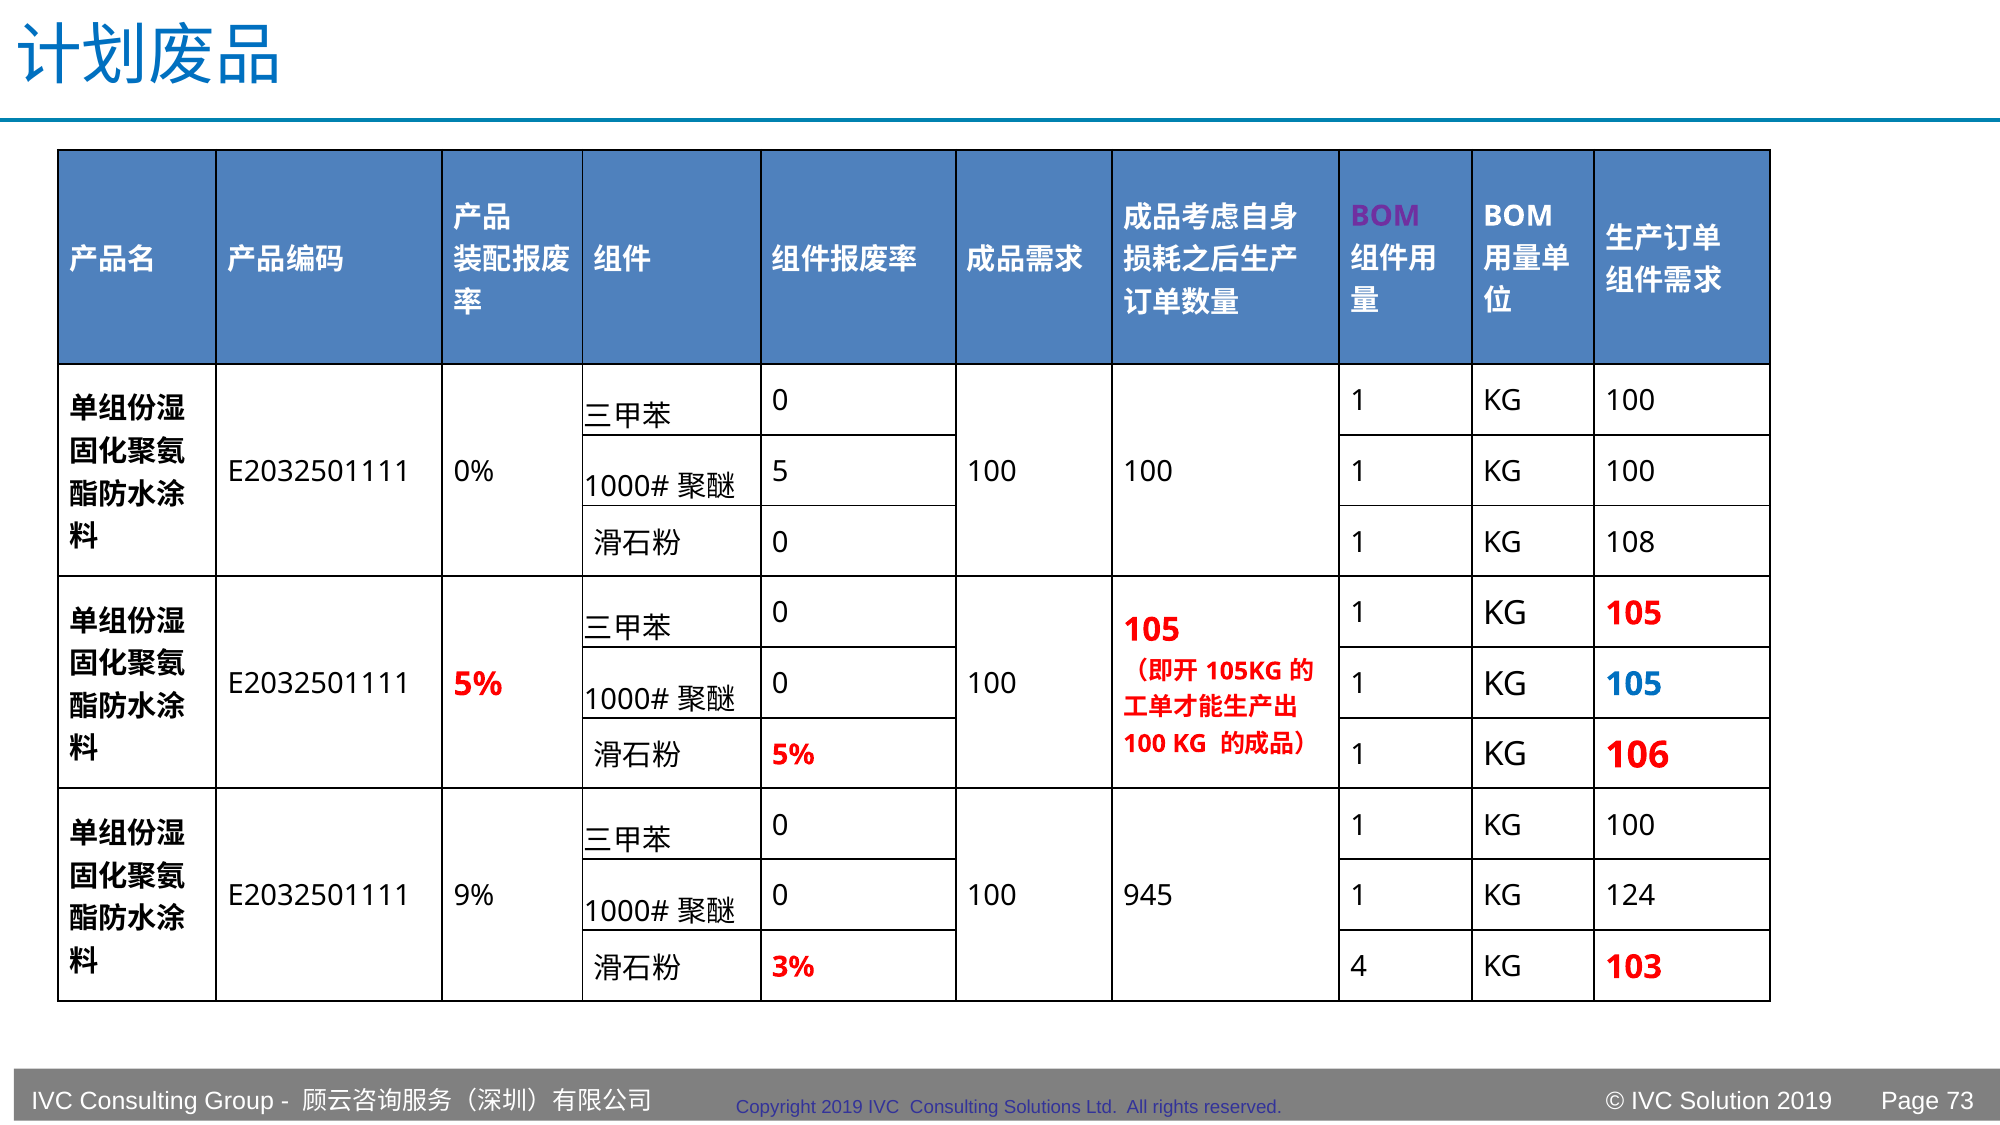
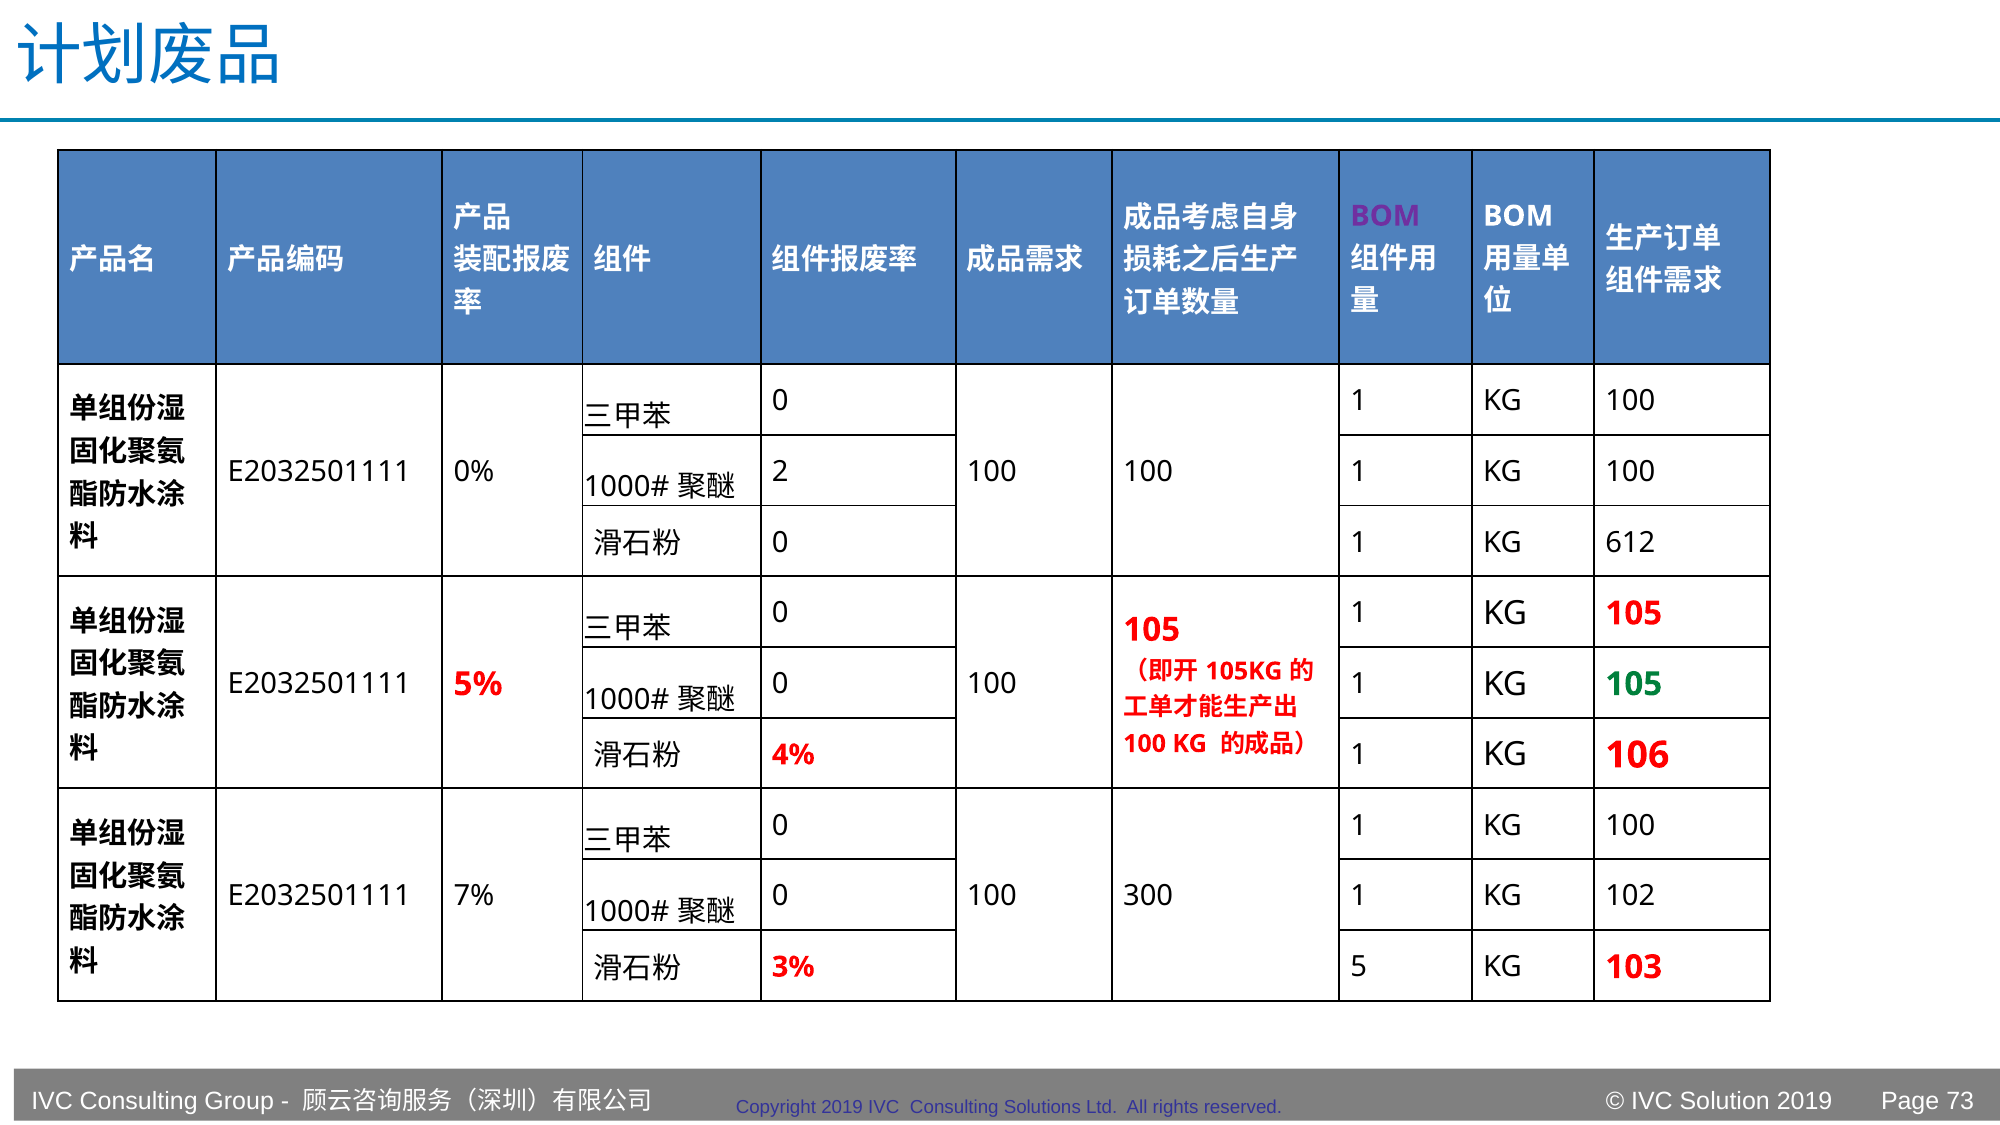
5: 5 -> 2
108: 108 -> 612
105 at (1634, 684) colour: blue -> green
5% at (793, 755): 5% -> 4%
9%: 9% -> 7%
945: 945 -> 300
124: 124 -> 102
4: 4 -> 5
